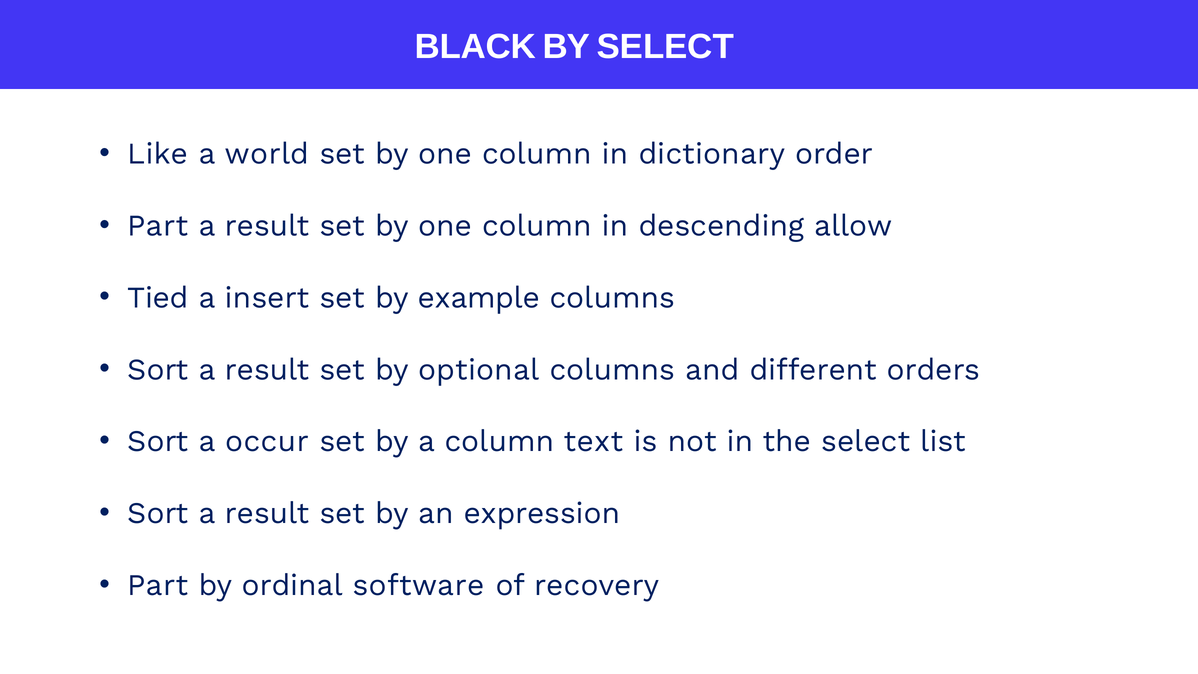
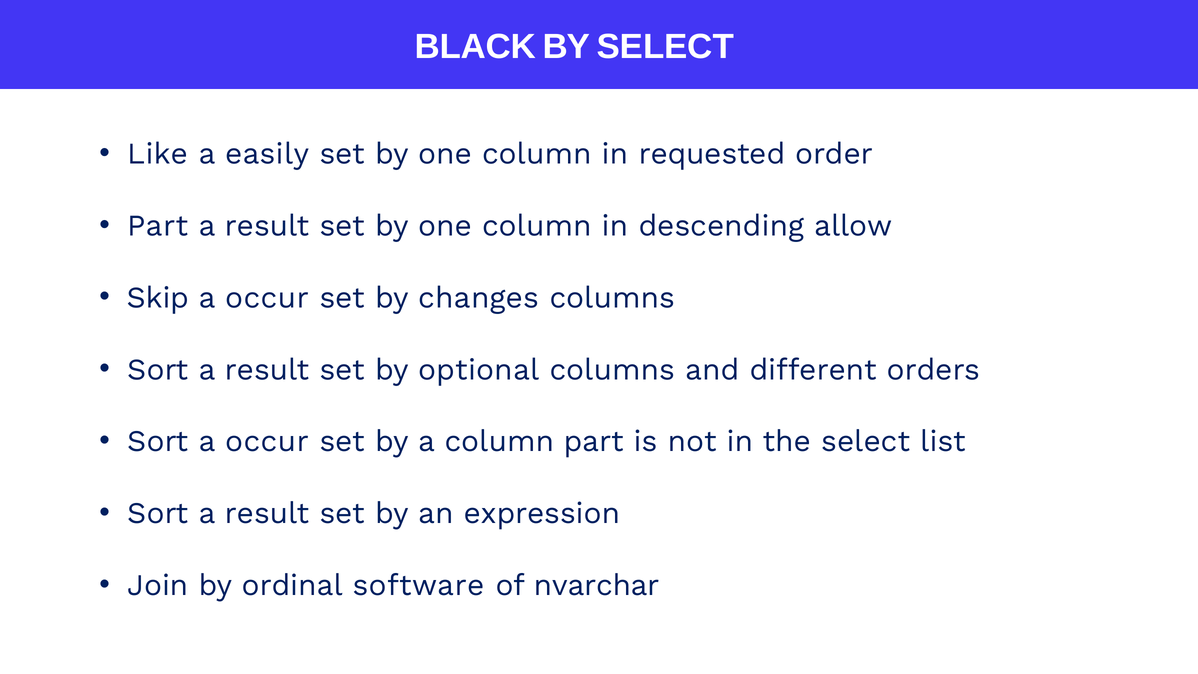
world: world -> easily
dictionary: dictionary -> requested
Tied: Tied -> Skip
insert at (267, 298): insert -> occur
example: example -> changes
column text: text -> part
Part at (158, 585): Part -> Join
recovery: recovery -> nvarchar
